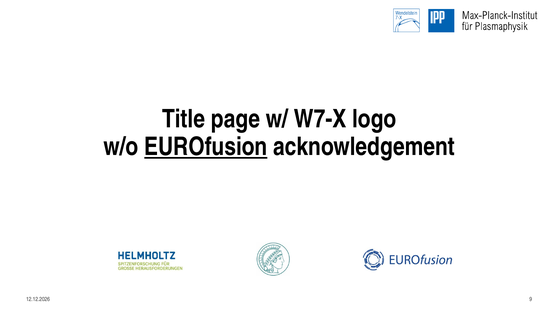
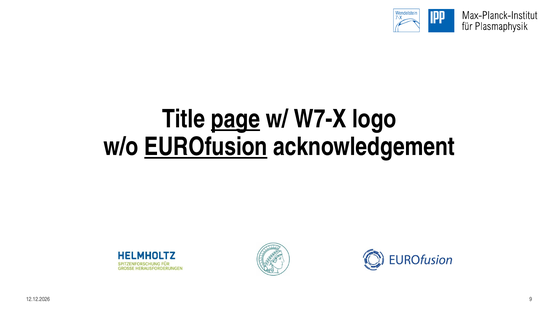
page underline: none -> present
